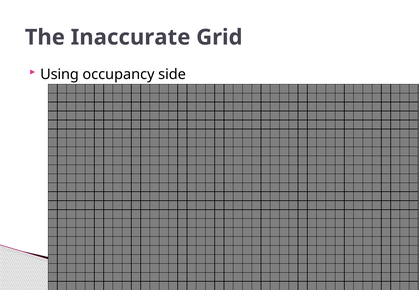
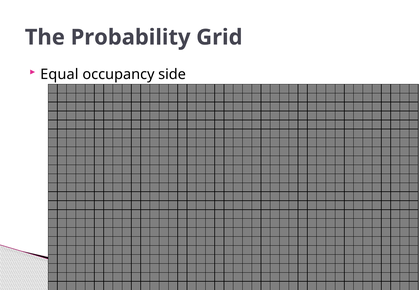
Inaccurate: Inaccurate -> Probability
Using: Using -> Equal
